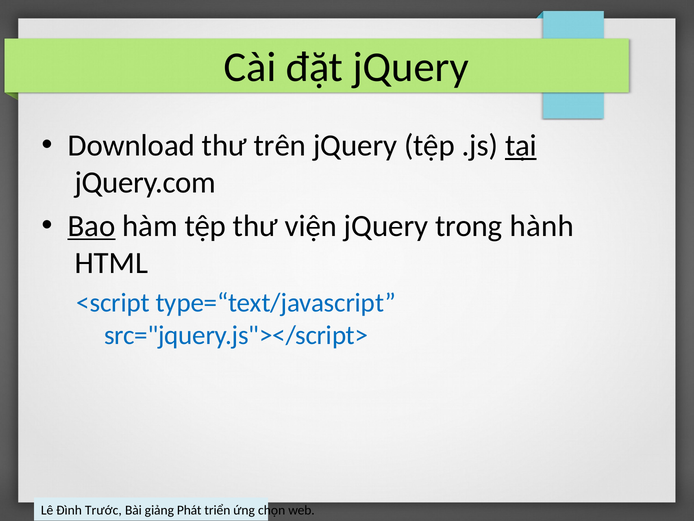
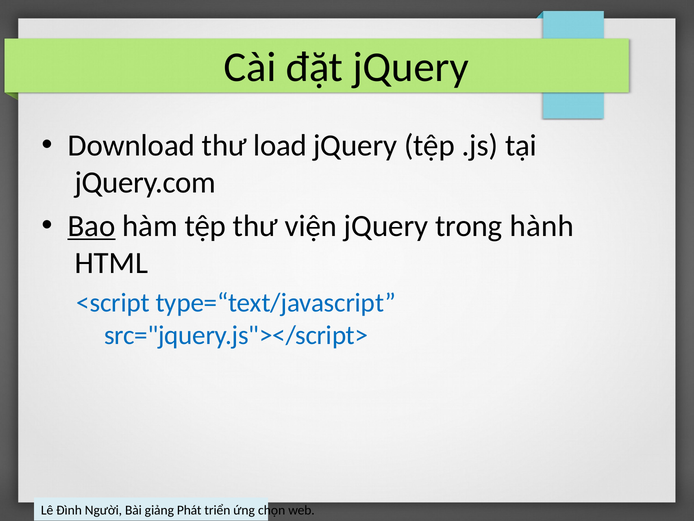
trên: trên -> load
tại underline: present -> none
Trước: Trước -> Người
